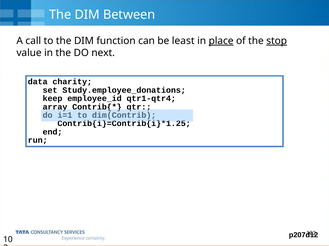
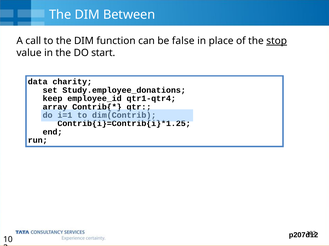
least: least -> false
place underline: present -> none
next: next -> start
